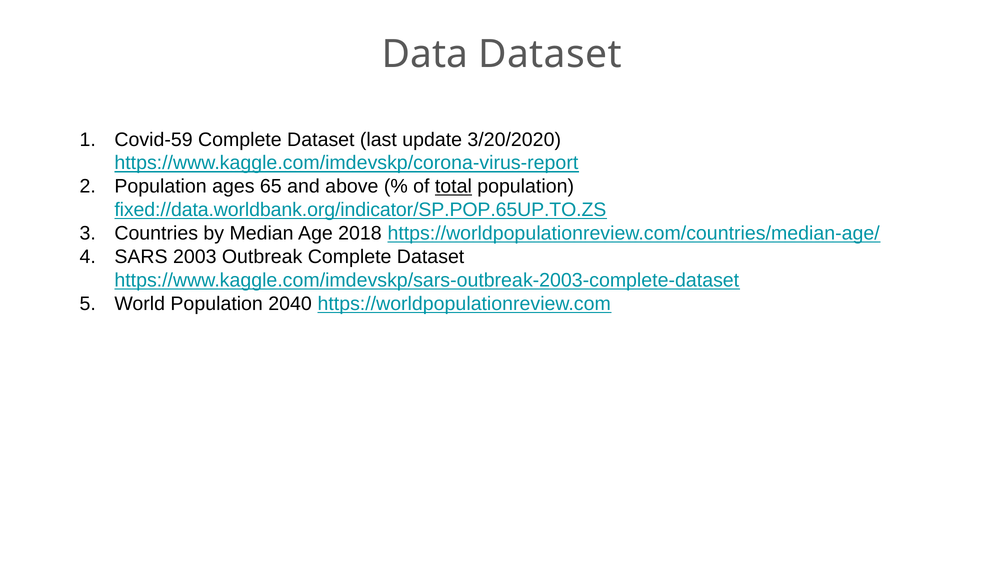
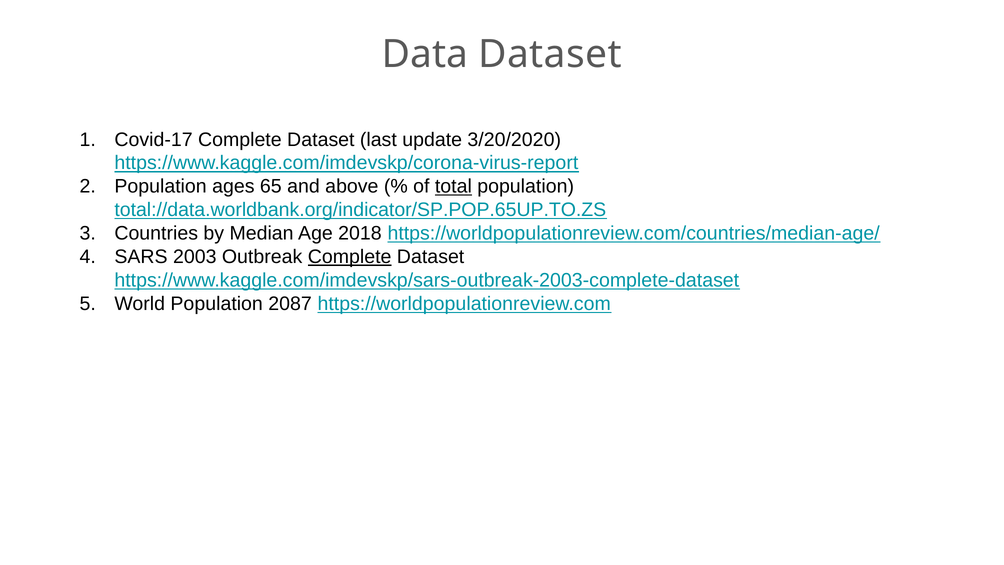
Covid-59: Covid-59 -> Covid-17
fixed://data.worldbank.org/indicator/SP.POP.65UP.TO.ZS: fixed://data.worldbank.org/indicator/SP.POP.65UP.TO.ZS -> total://data.worldbank.org/indicator/SP.POP.65UP.TO.ZS
Complete at (350, 257) underline: none -> present
2040: 2040 -> 2087
